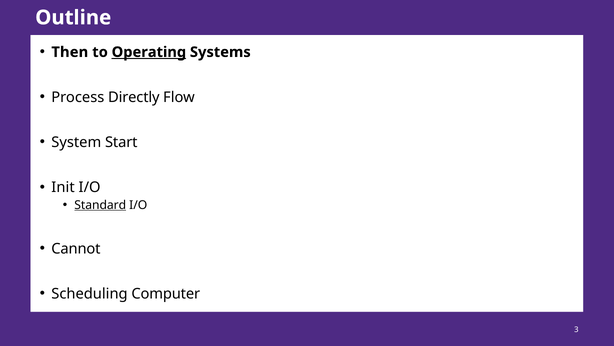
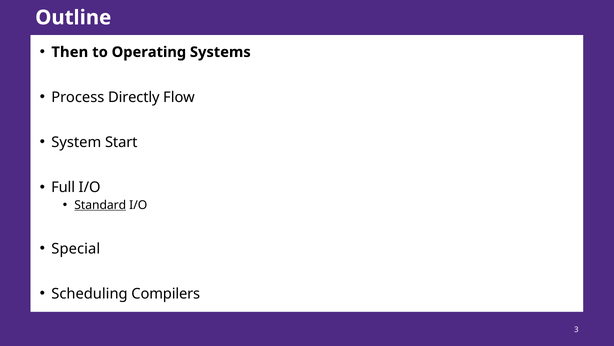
Operating underline: present -> none
Init: Init -> Full
Cannot: Cannot -> Special
Computer: Computer -> Compilers
